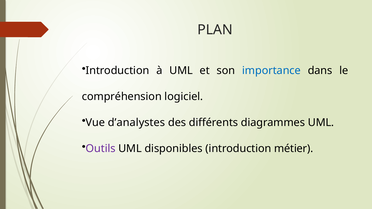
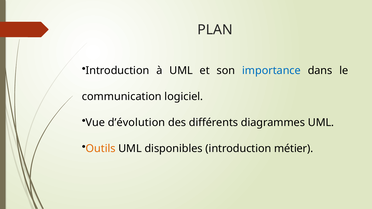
compréhension: compréhension -> communication
d’analystes: d’analystes -> d’évolution
Outils colour: purple -> orange
